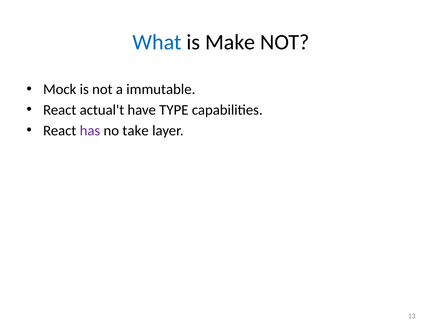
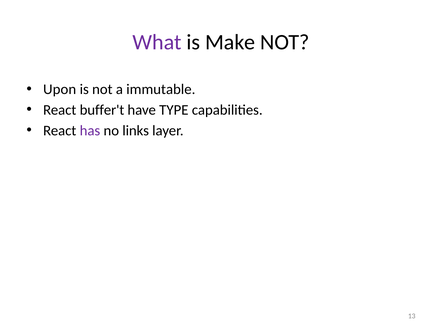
What colour: blue -> purple
Mock: Mock -> Upon
actual't: actual't -> buffer't
take: take -> links
